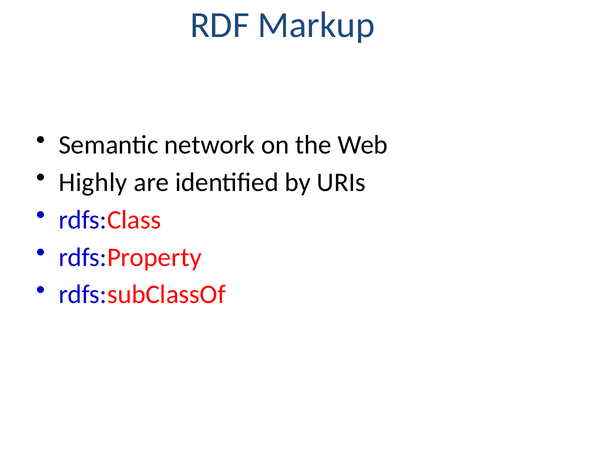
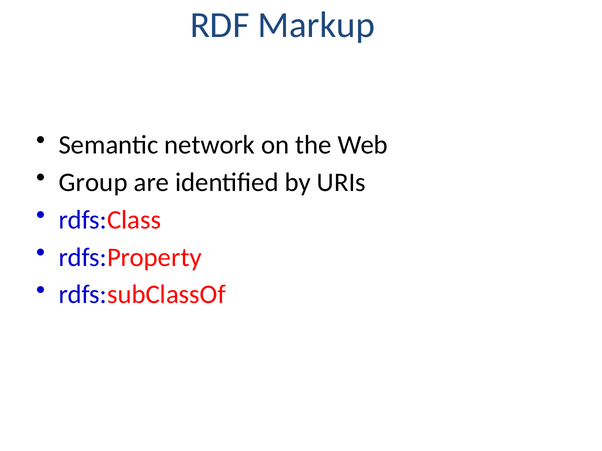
Highly: Highly -> Group
